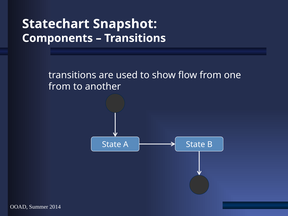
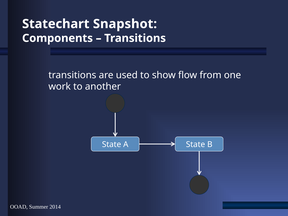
from at (60, 87): from -> work
